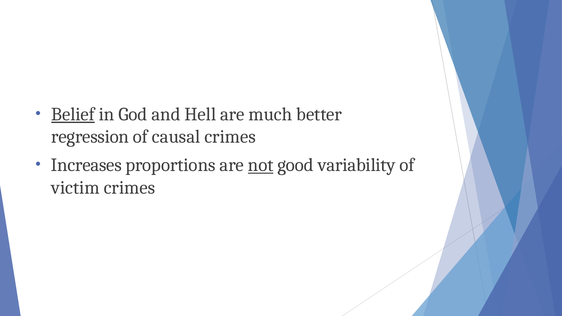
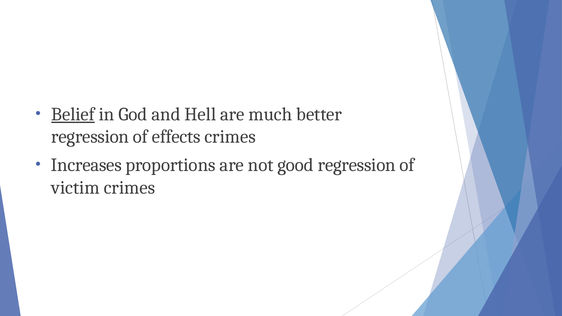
causal: causal -> effects
not underline: present -> none
good variability: variability -> regression
